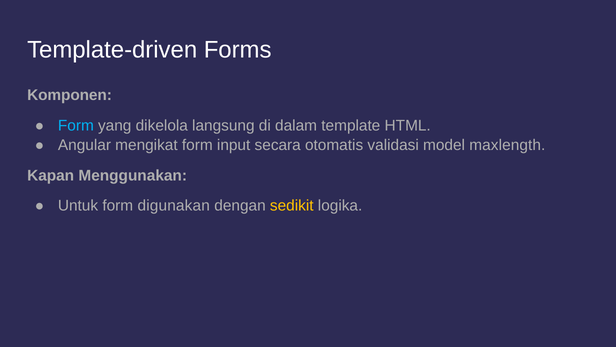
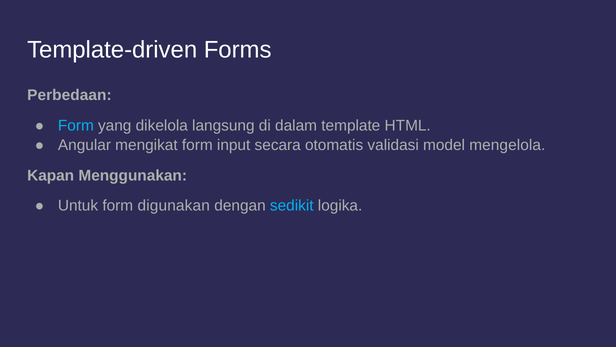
Komponen: Komponen -> Perbedaan
maxlength: maxlength -> mengelola
sedikit colour: yellow -> light blue
